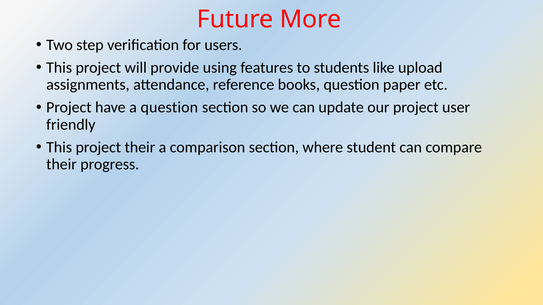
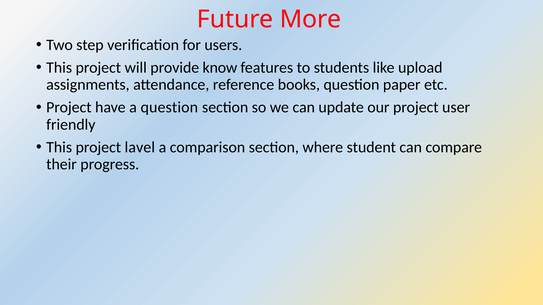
using: using -> know
project their: their -> lavel
